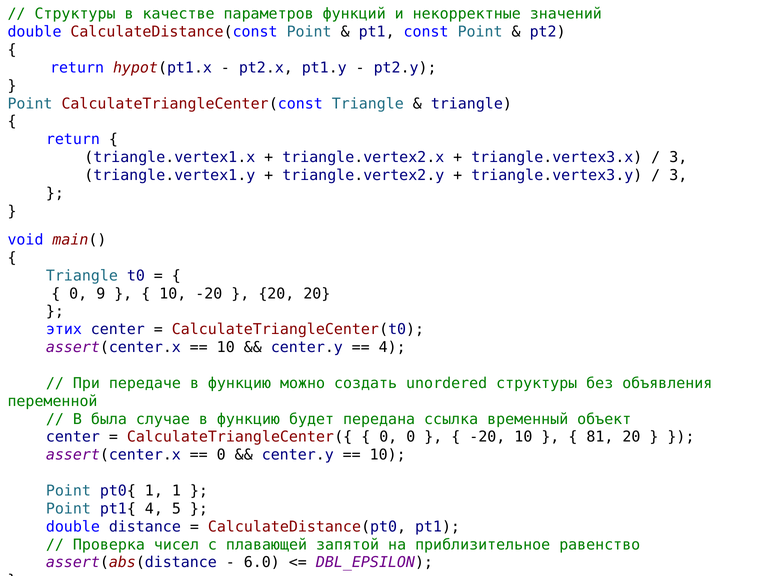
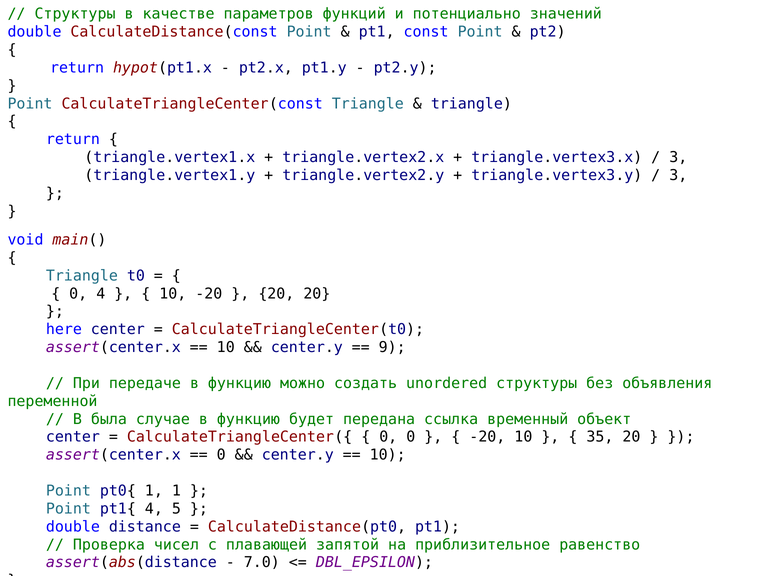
некорректные: некорректные -> потенциально
0 9: 9 -> 4
этих: этих -> here
4 at (392, 347): 4 -> 9
81: 81 -> 35
6.0: 6.0 -> 7.0
